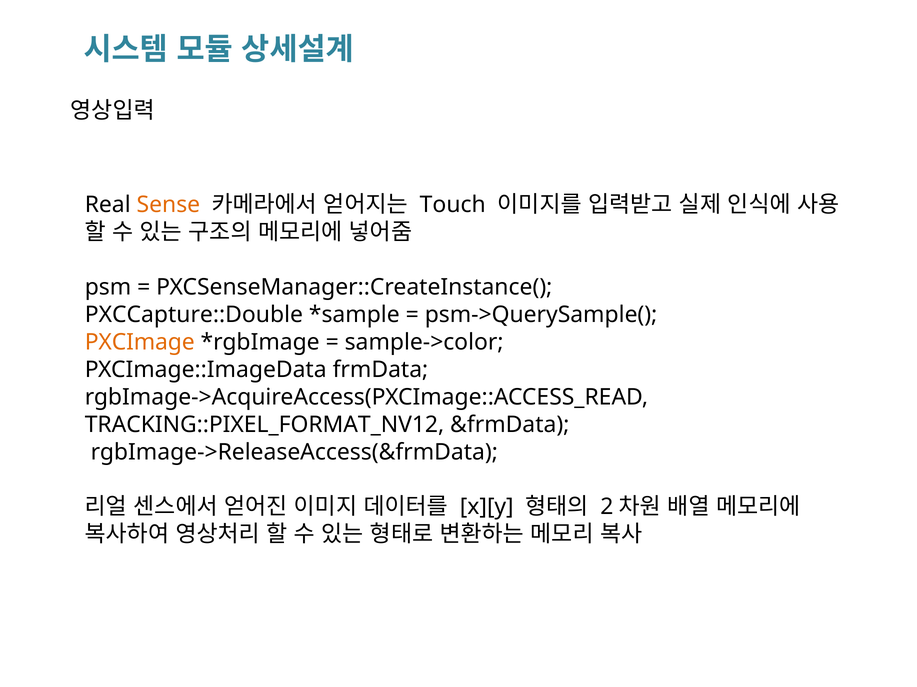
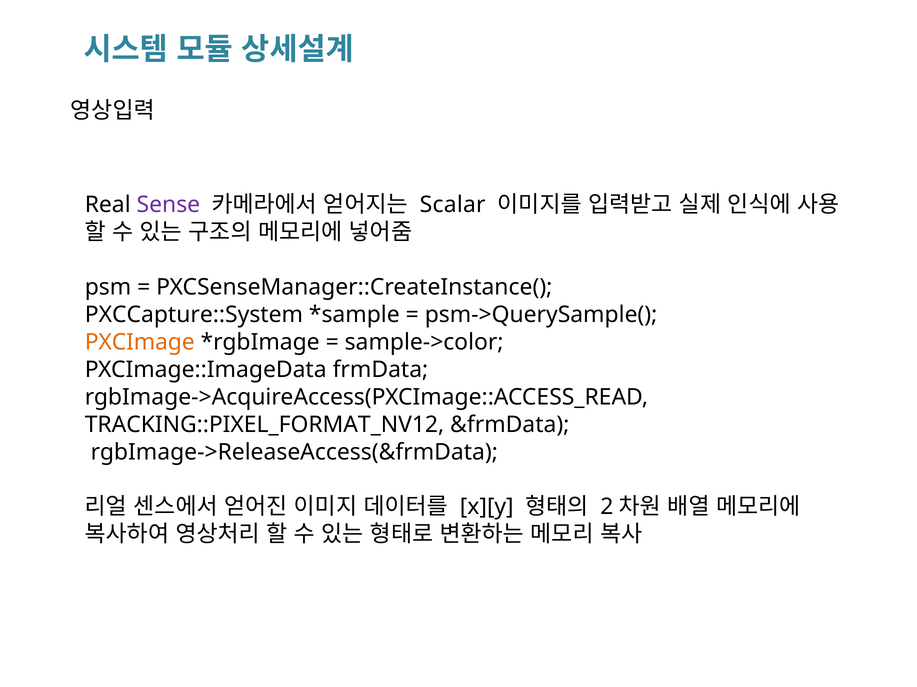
Sense colour: orange -> purple
Touch: Touch -> Scalar
PXCCapture::Double: PXCCapture::Double -> PXCCapture::System
